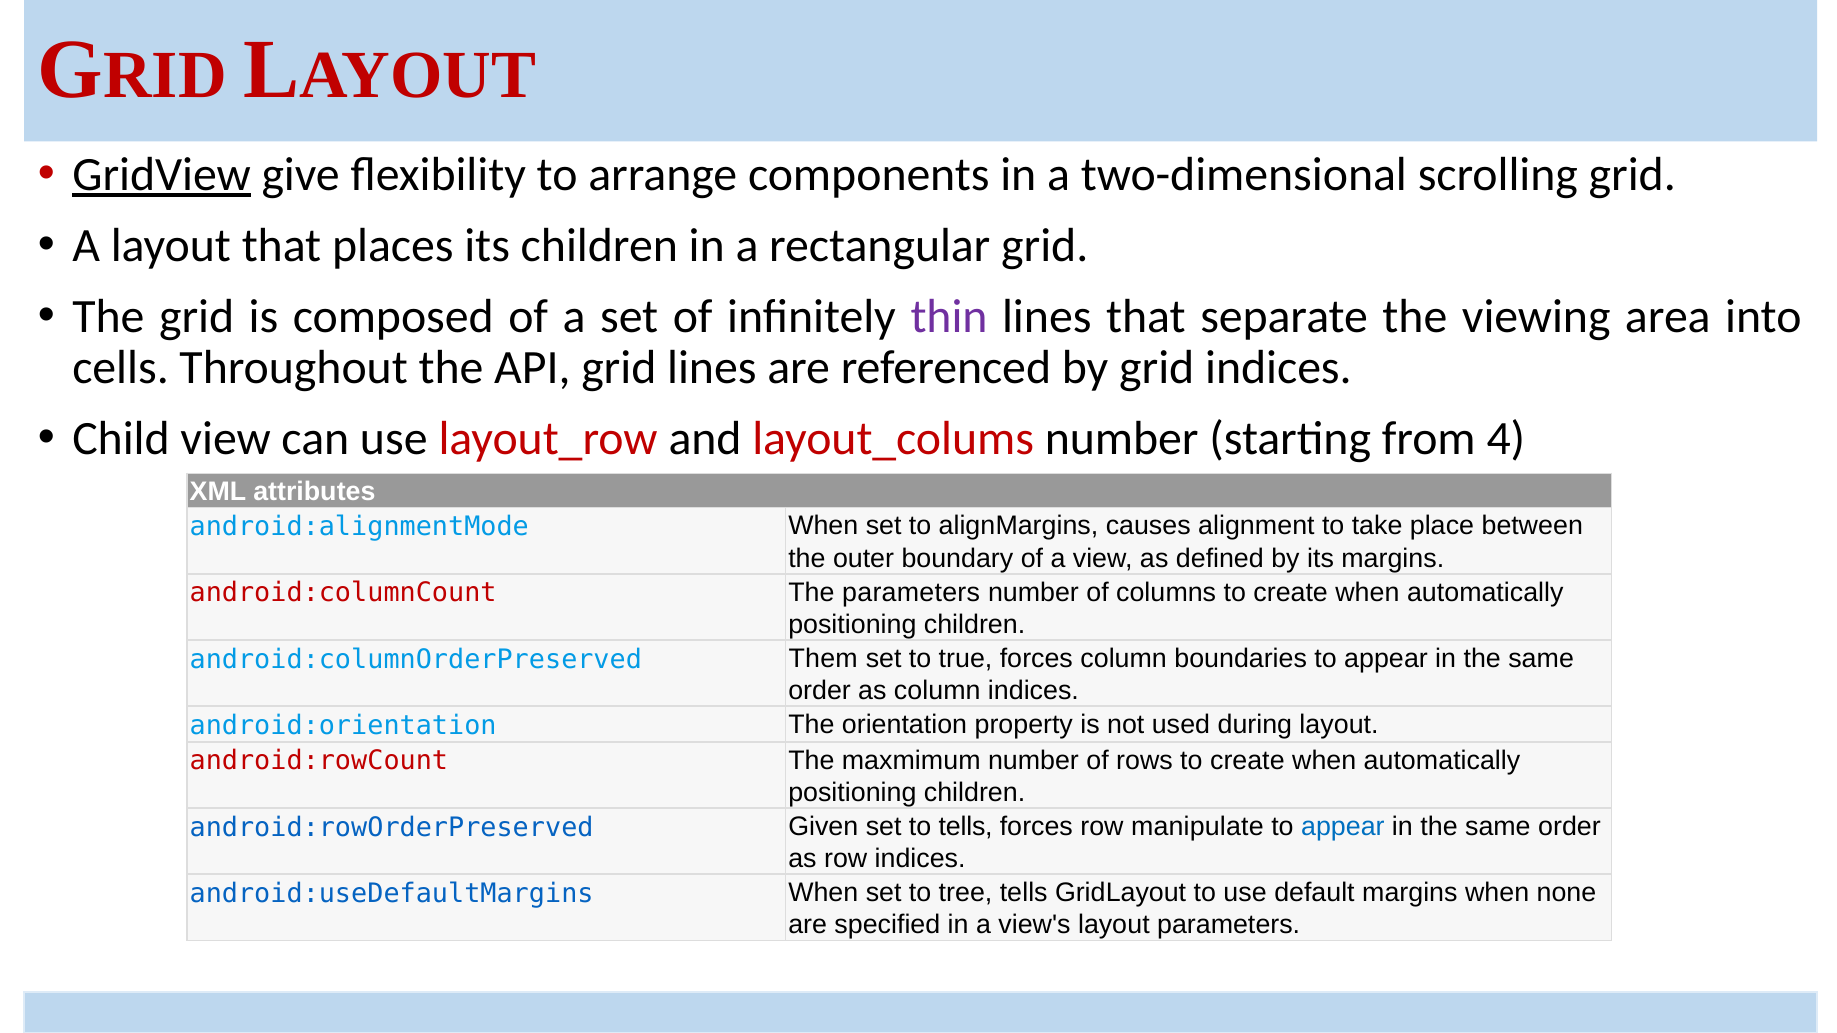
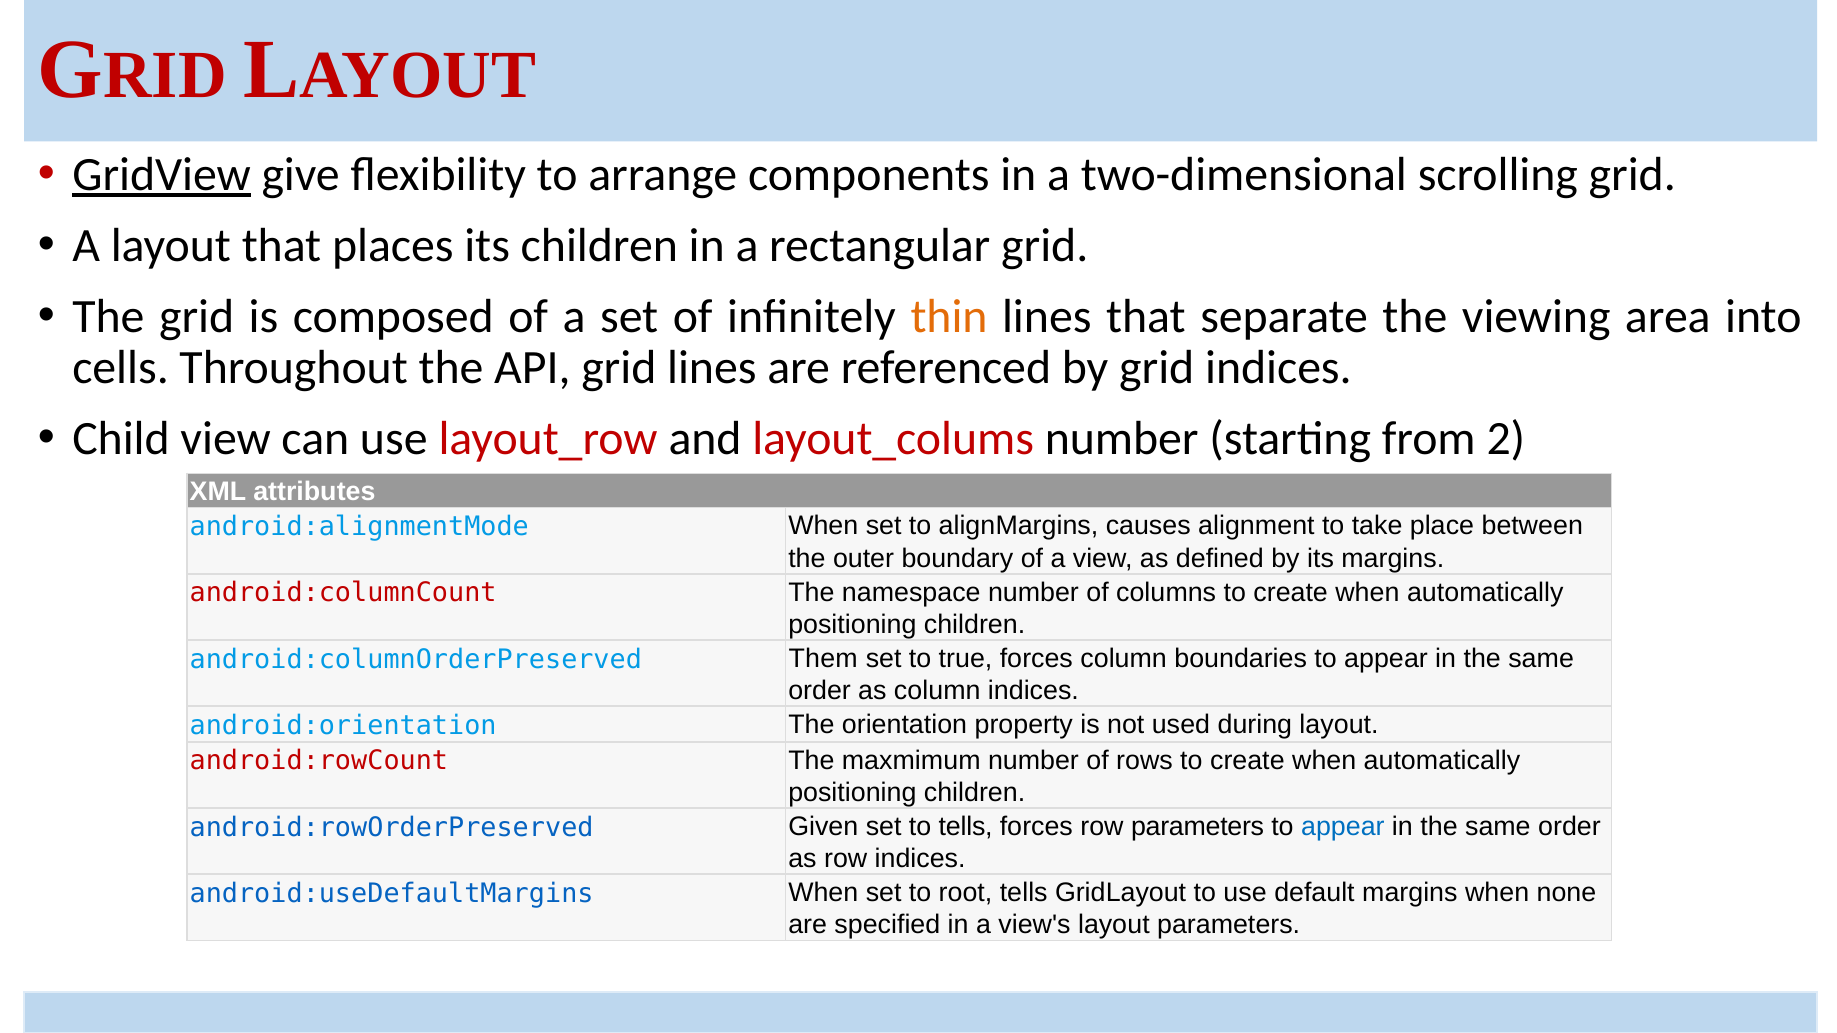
thin colour: purple -> orange
4: 4 -> 2
The parameters: parameters -> namespace
row manipulate: manipulate -> parameters
tree: tree -> root
